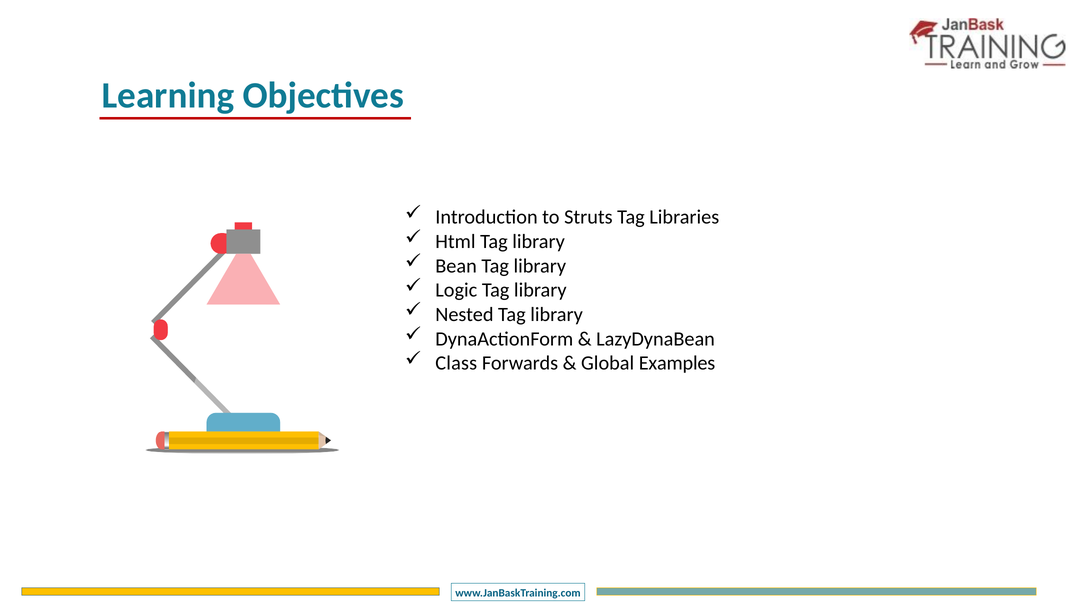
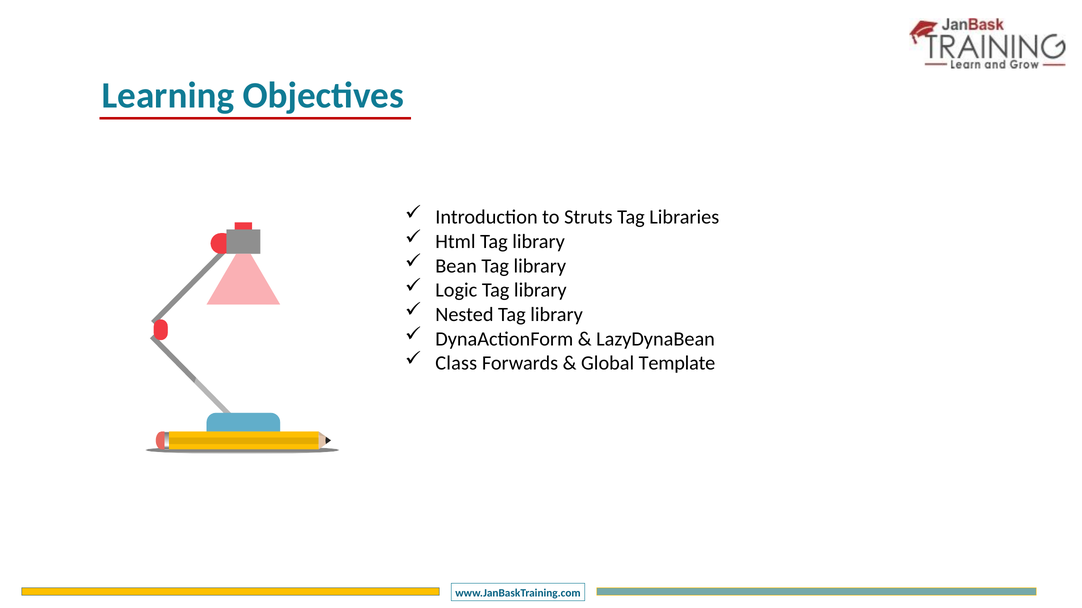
Examples: Examples -> Template
